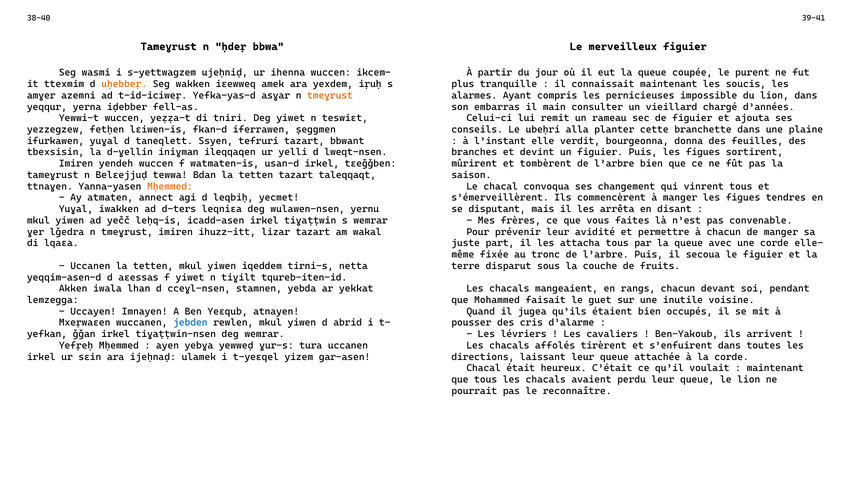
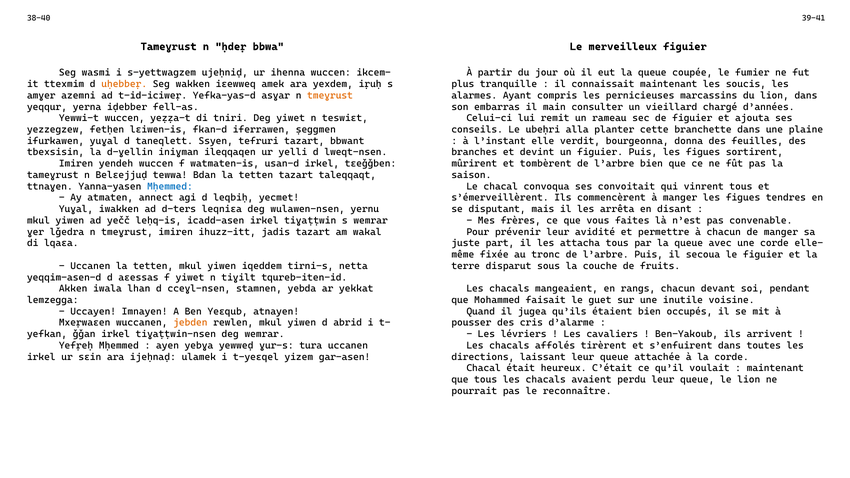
purent: purent -> fumier
impossible: impossible -> marcassins
Mḥemmed at (170, 186) colour: orange -> blue
changement: changement -> convoitait
lizar: lizar -> jadis
jebden colour: blue -> orange
